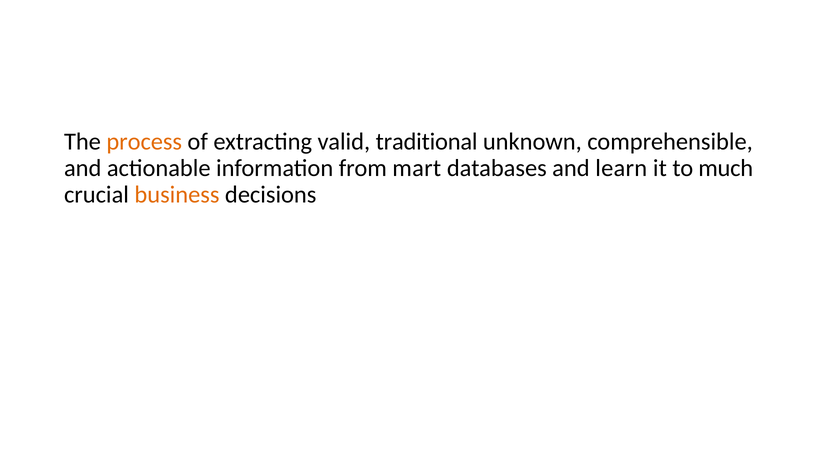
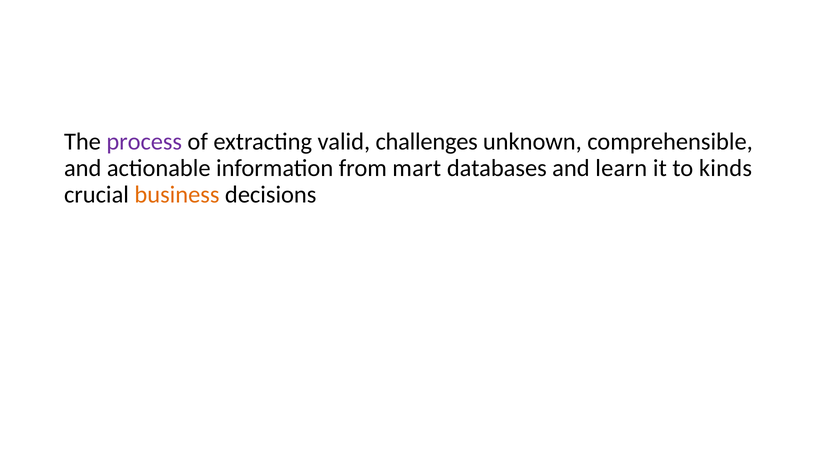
process colour: orange -> purple
traditional: traditional -> challenges
much: much -> kinds
